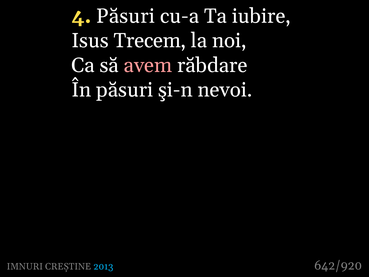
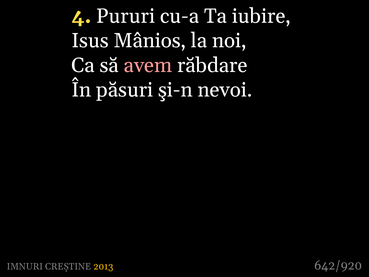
4 Păsuri: Păsuri -> Pururi
Trecem: Trecem -> Mânios
2013 colour: light blue -> yellow
